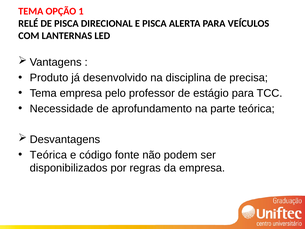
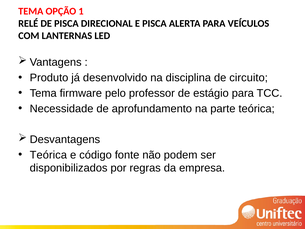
precisa: precisa -> circuito
Tema empresa: empresa -> firmware
